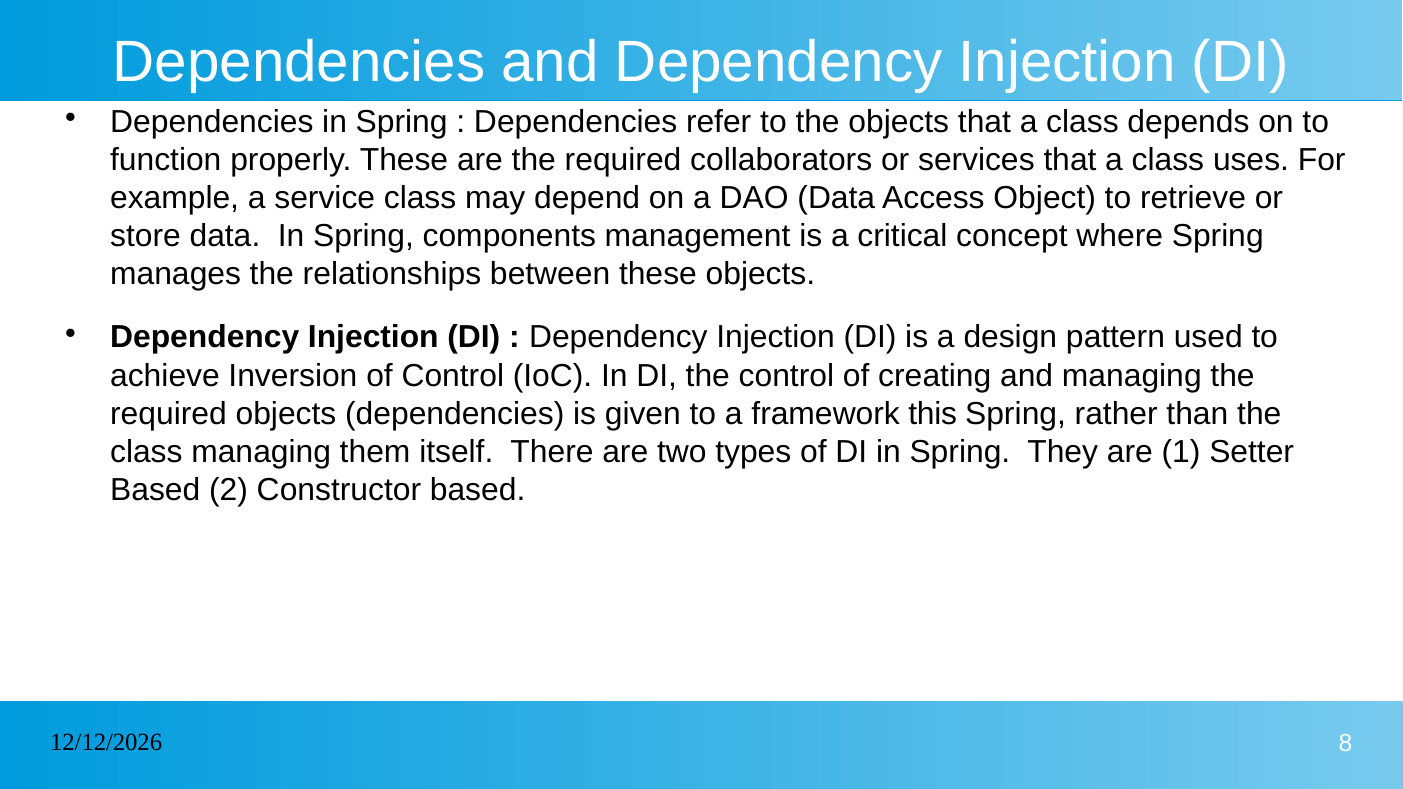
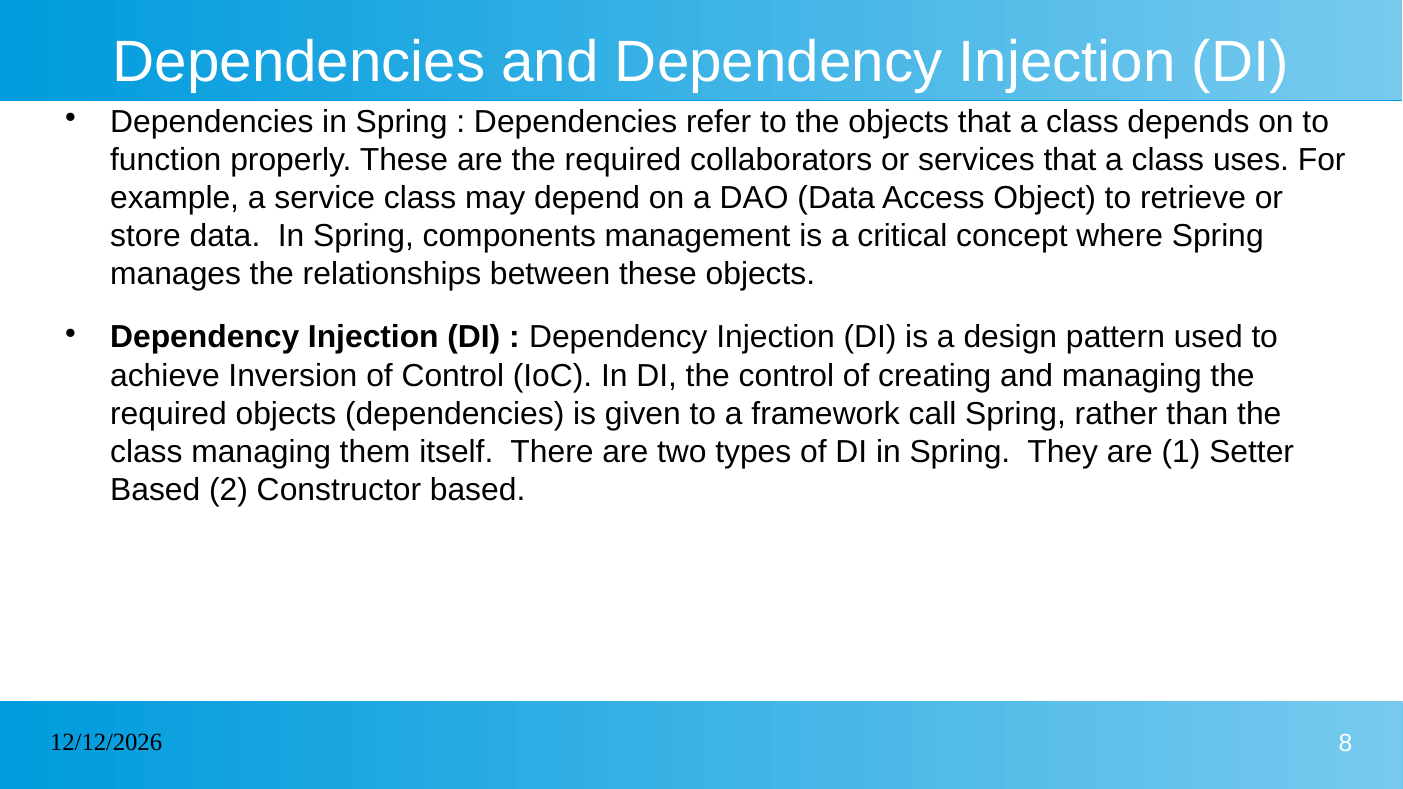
this: this -> call
